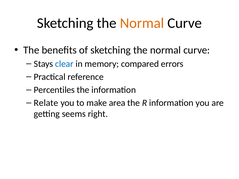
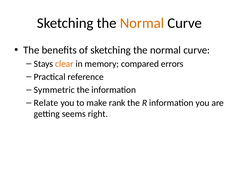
clear colour: blue -> orange
Percentiles: Percentiles -> Symmetric
area: area -> rank
